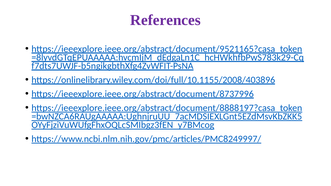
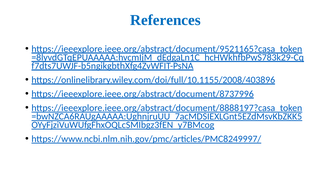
References colour: purple -> blue
